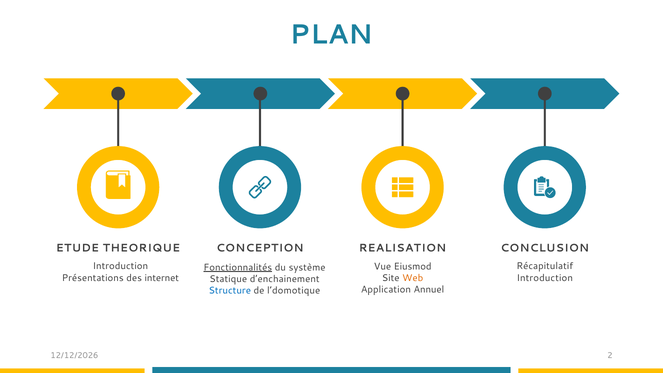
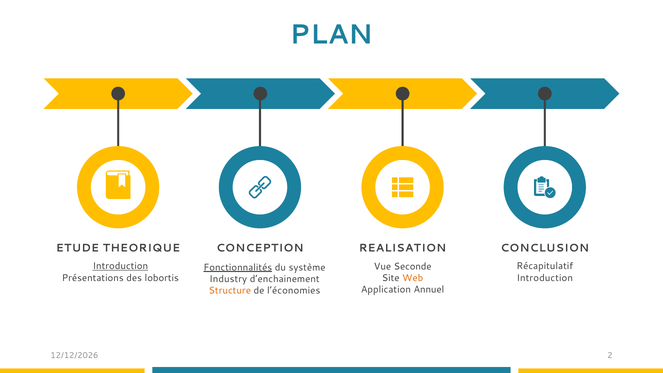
Introduction at (120, 266) underline: none -> present
Eiusmod: Eiusmod -> Seconde
internet: internet -> lobortis
Statique: Statique -> Industry
Structure colour: blue -> orange
l’domotique: l’domotique -> l’économies
